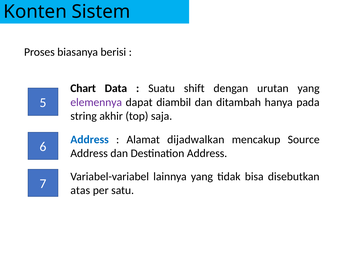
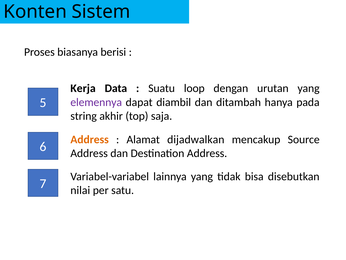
Chart: Chart -> Kerja
shift: shift -> loop
Address at (90, 139) colour: blue -> orange
atas: atas -> nilai
